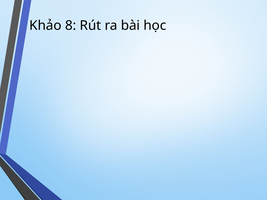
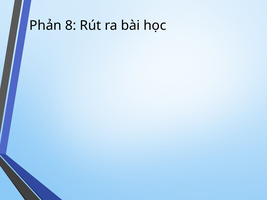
Khảo: Khảo -> Phản
